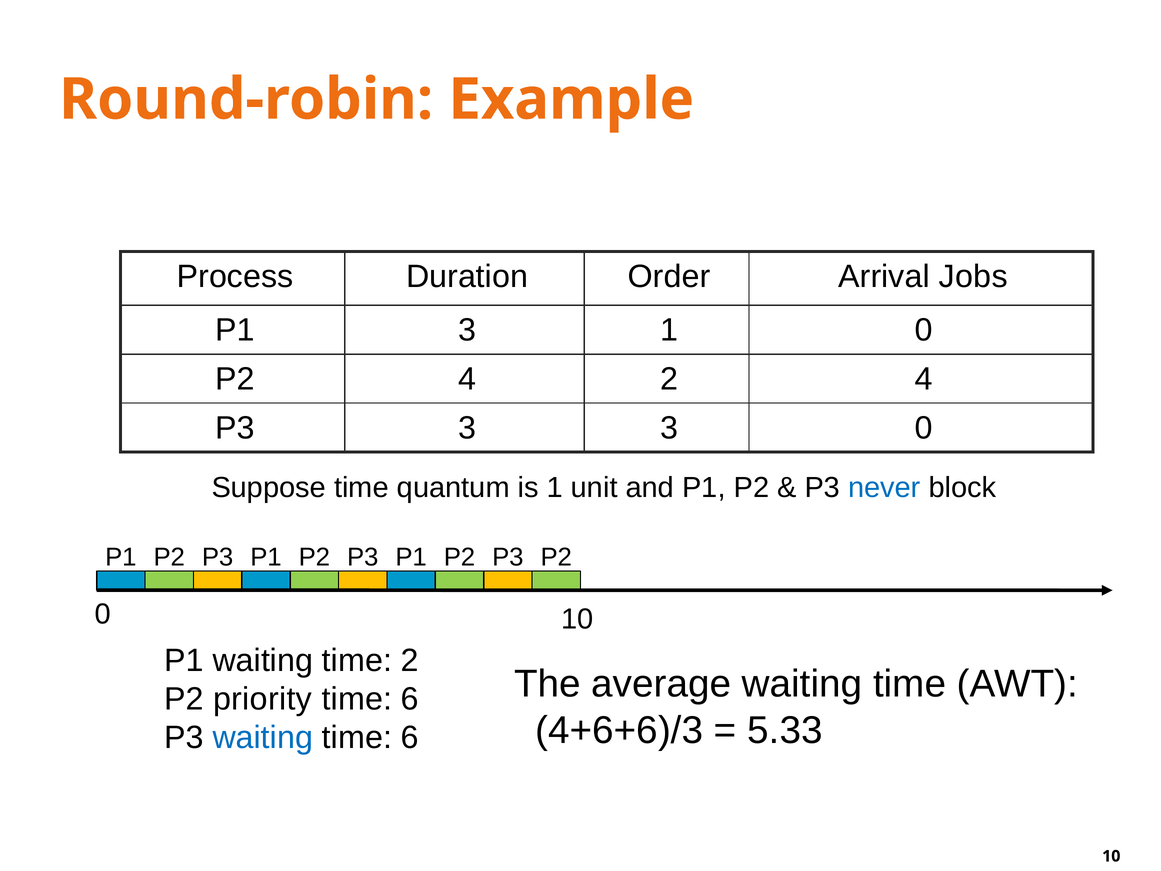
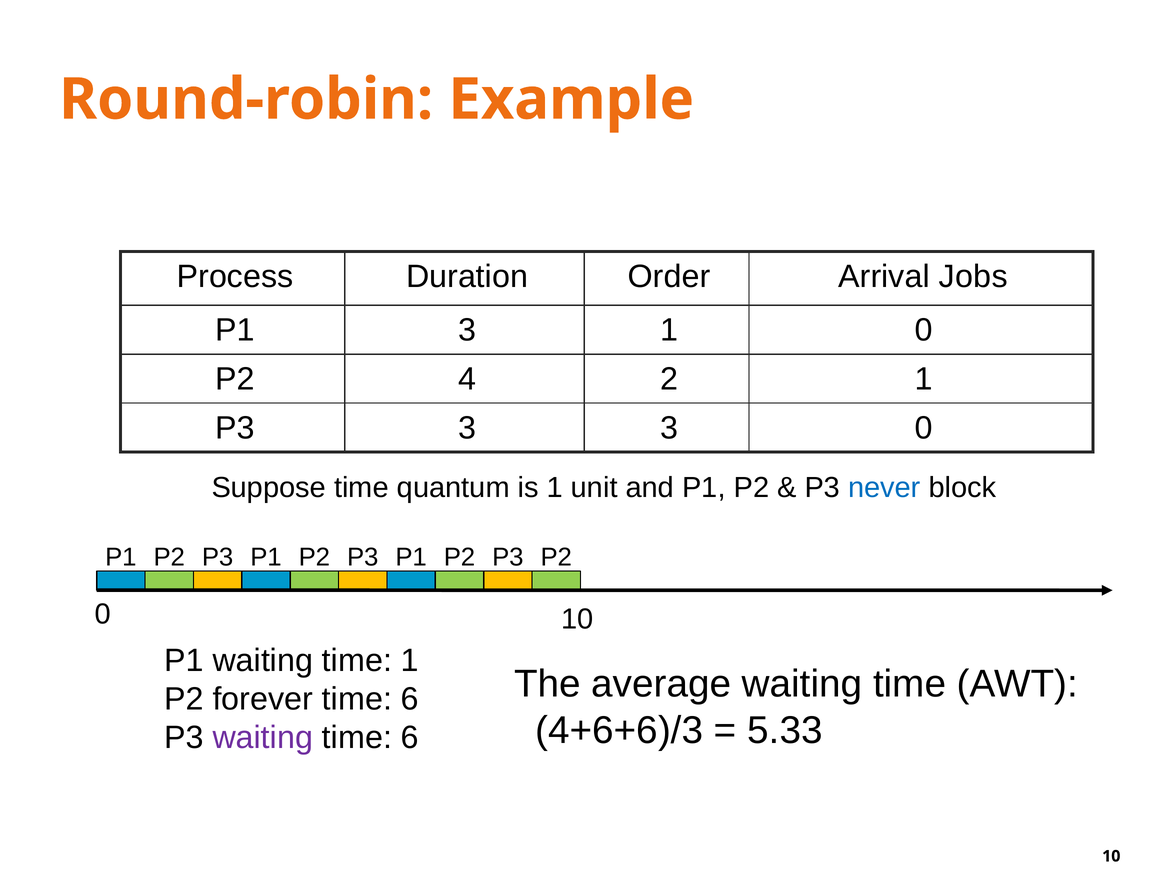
2 4: 4 -> 1
time 2: 2 -> 1
priority: priority -> forever
waiting at (263, 738) colour: blue -> purple
